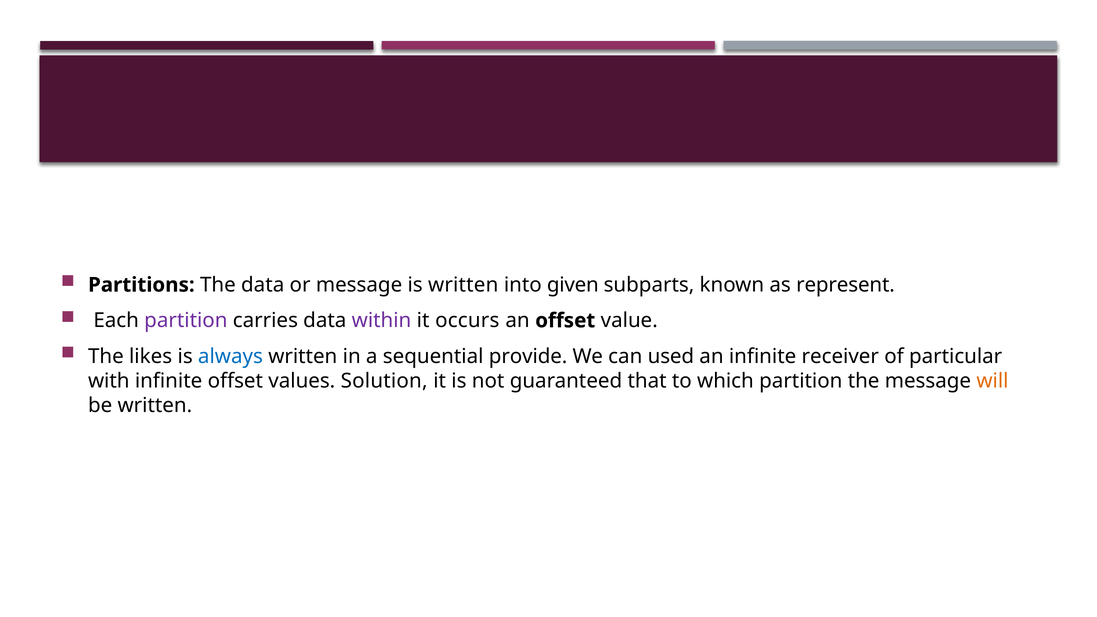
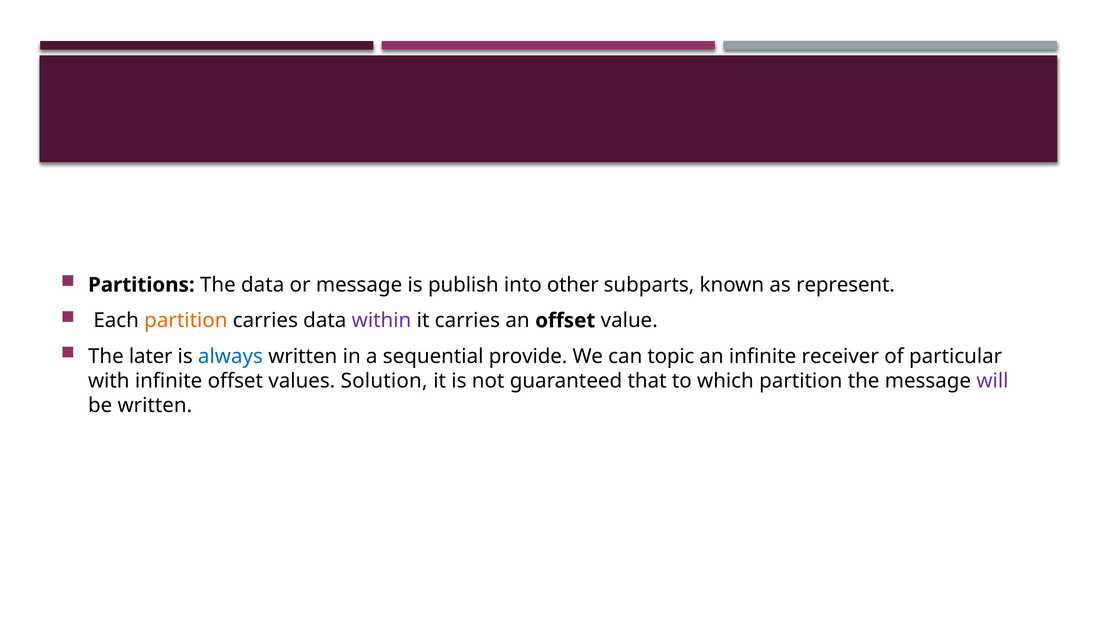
is written: written -> publish
given: given -> other
partition at (186, 321) colour: purple -> orange
it occurs: occurs -> carries
likes: likes -> later
used: used -> topic
will colour: orange -> purple
